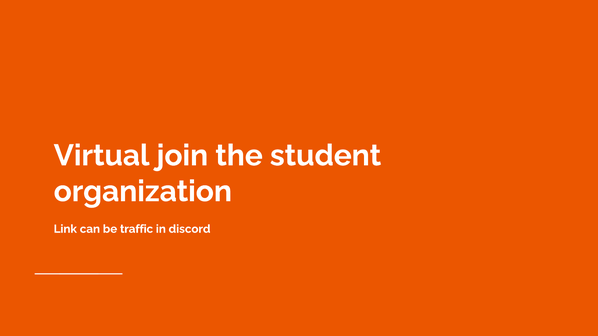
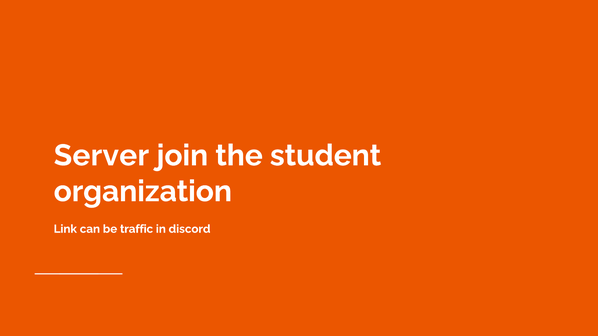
Virtual: Virtual -> Server
